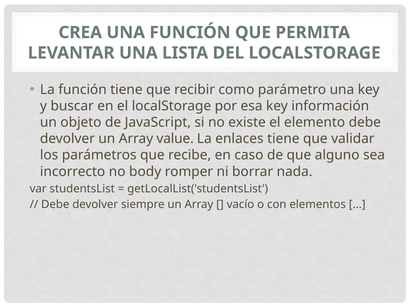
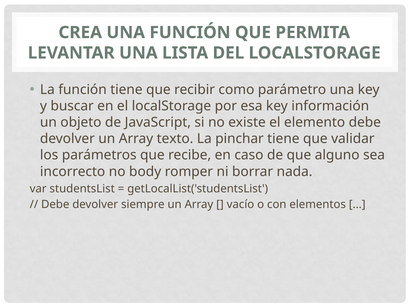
value: value -> texto
enlaces: enlaces -> pinchar
